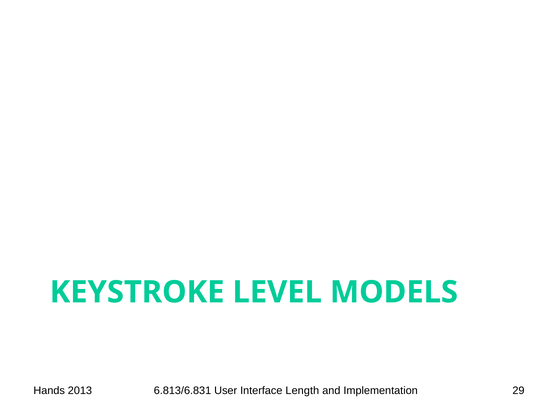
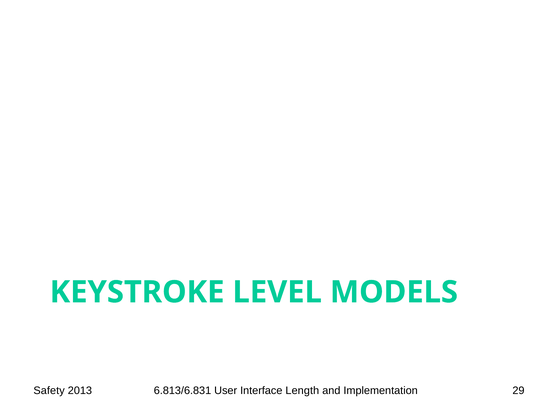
Hands: Hands -> Safety
